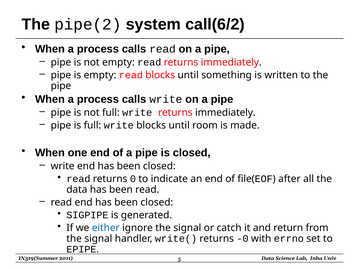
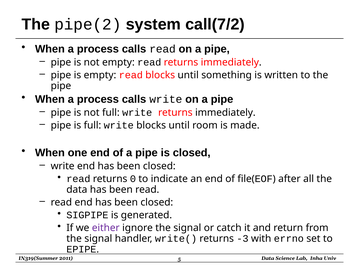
call(6/2: call(6/2 -> call(7/2
either colour: blue -> purple
-0: -0 -> -3
